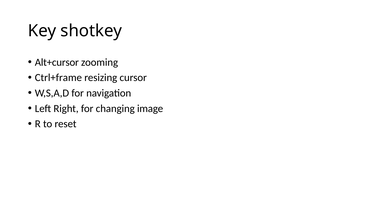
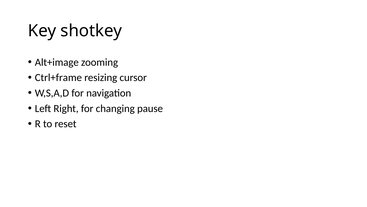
Alt+cursor: Alt+cursor -> Alt+image
image: image -> pause
